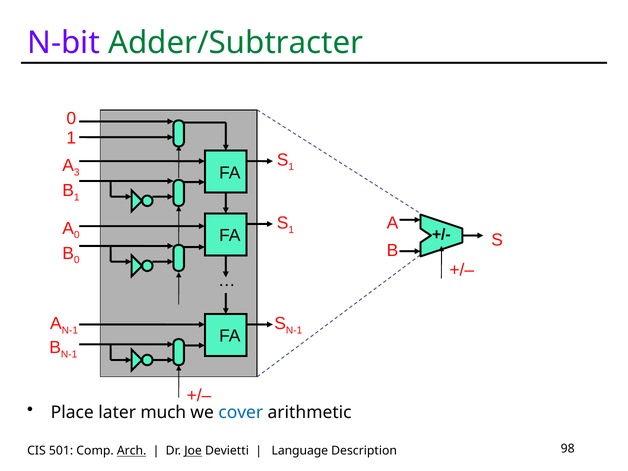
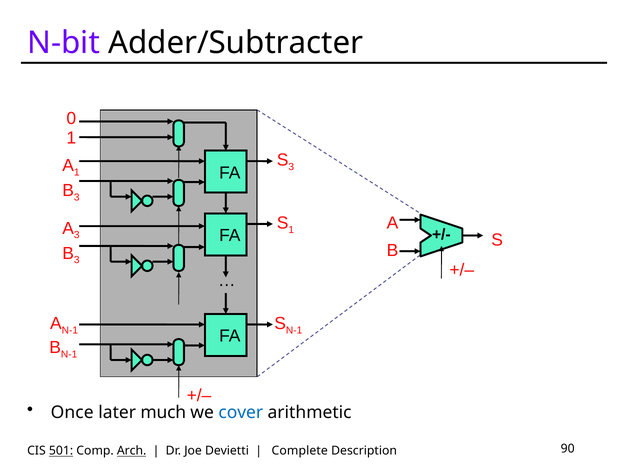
Adder/Subtracter colour: green -> black
1 at (291, 167): 1 -> 3
A 3: 3 -> 1
1 at (77, 197): 1 -> 3
A 0: 0 -> 3
0 at (77, 260): 0 -> 3
Place: Place -> Once
501 underline: none -> present
Joe underline: present -> none
Language: Language -> Complete
98: 98 -> 90
